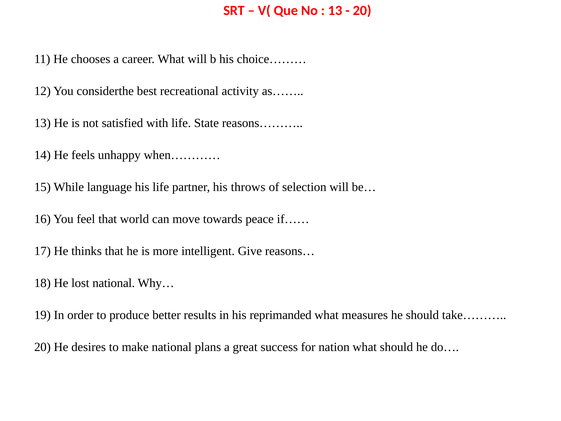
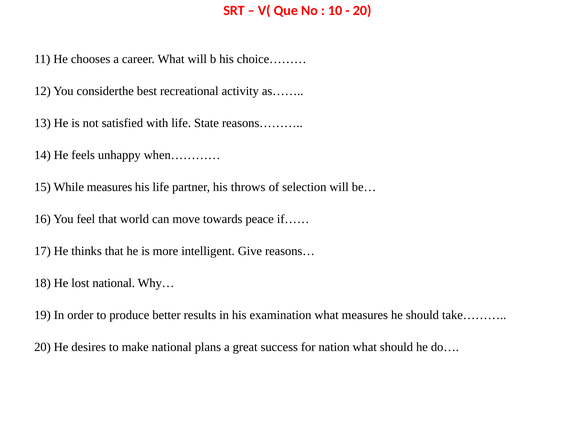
13 at (335, 10): 13 -> 10
While language: language -> measures
reprimanded: reprimanded -> examination
